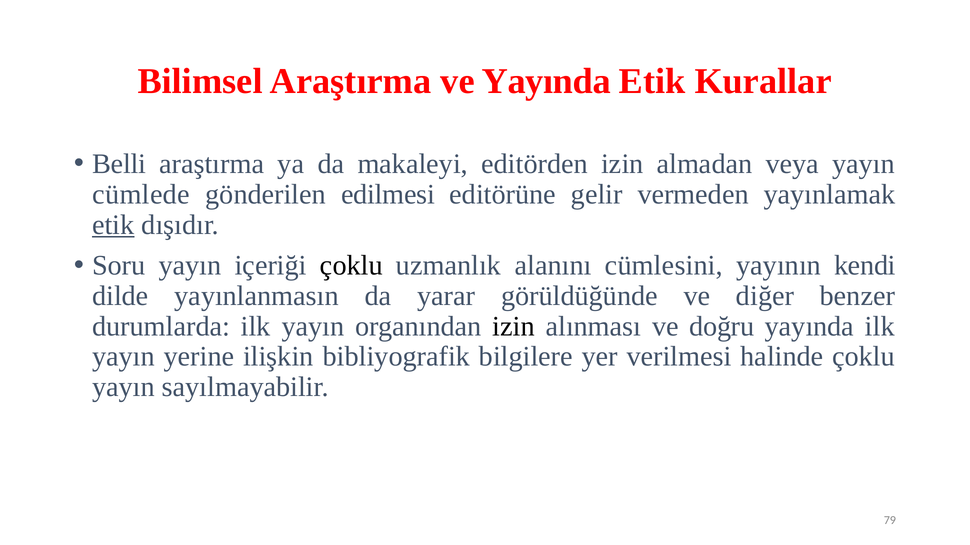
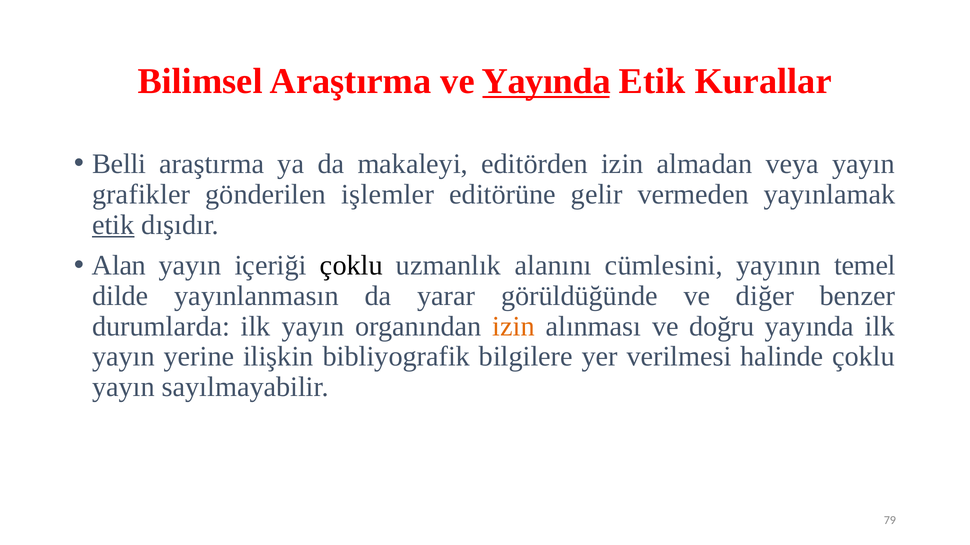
Yayında at (546, 82) underline: none -> present
cümlede: cümlede -> grafikler
edilmesi: edilmesi -> işlemler
Soru: Soru -> Alan
kendi: kendi -> temel
izin at (514, 327) colour: black -> orange
